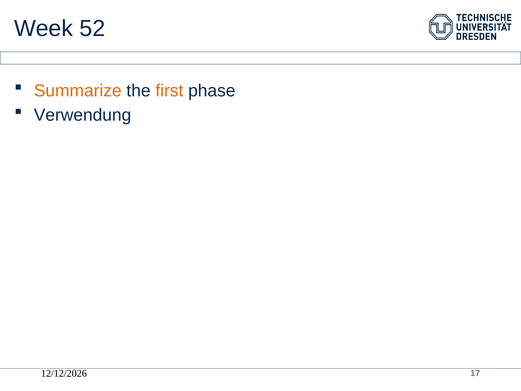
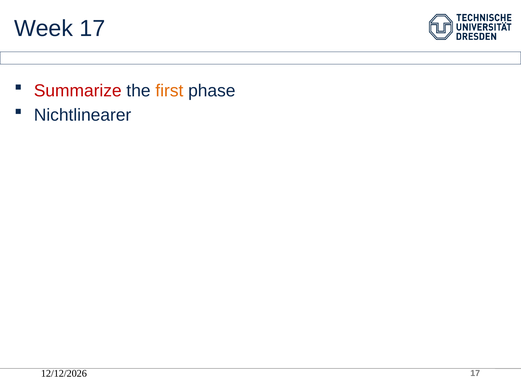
Week 52: 52 -> 17
Summarize colour: orange -> red
Verwendung: Verwendung -> Nichtlinearer
